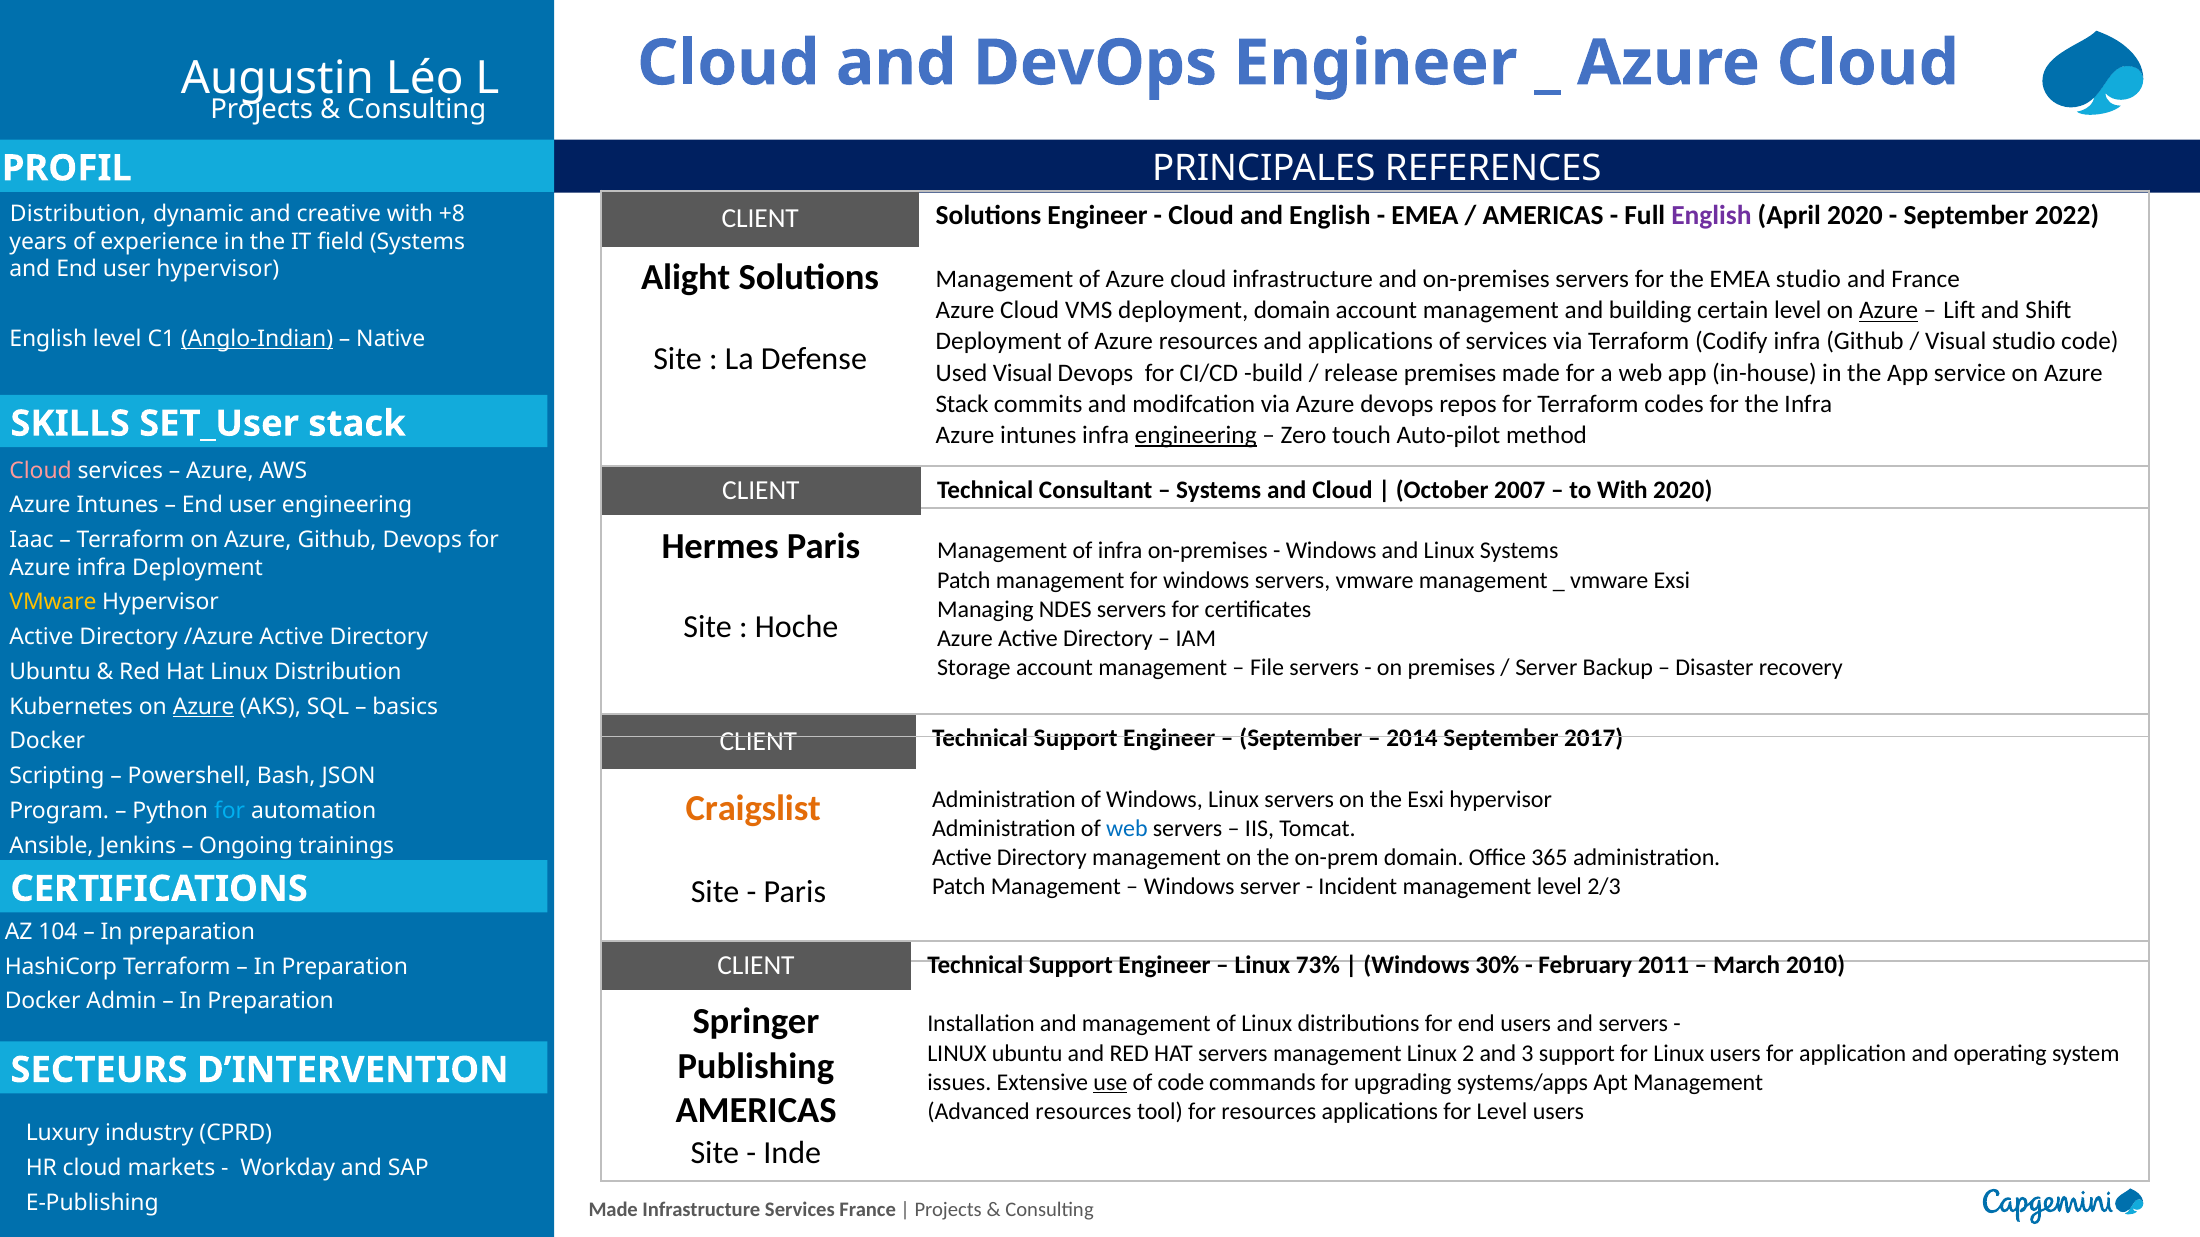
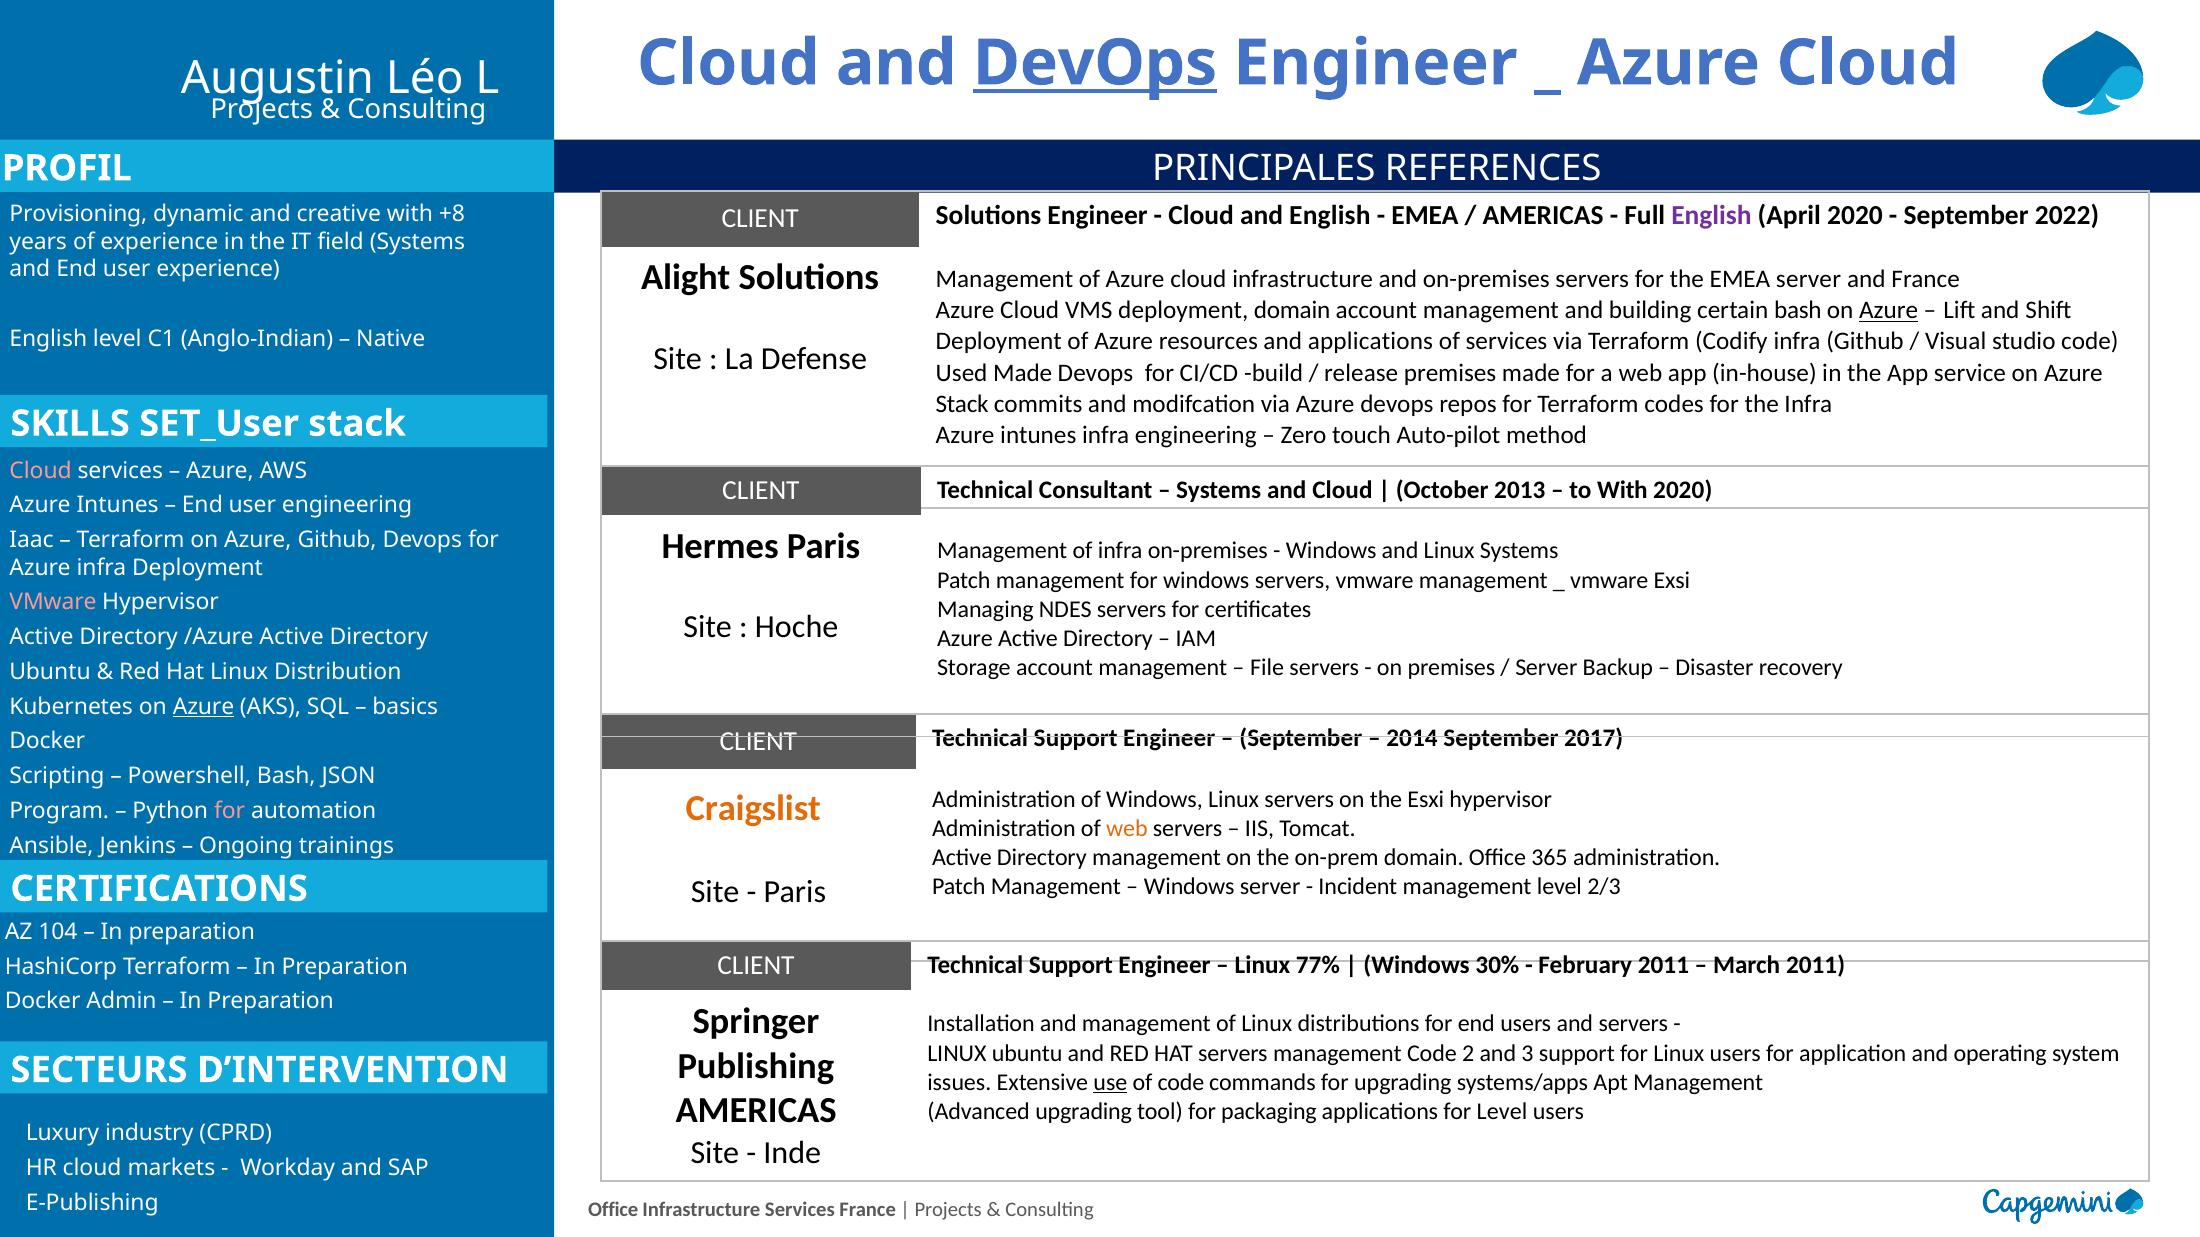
DevOps at (1095, 63) underline: none -> present
Distribution at (78, 214): Distribution -> Provisioning
user hypervisor: hypervisor -> experience
EMEA studio: studio -> server
certain level: level -> bash
Anglo-Indian underline: present -> none
Used Visual: Visual -> Made
engineering at (1196, 435) underline: present -> none
2007: 2007 -> 2013
VMware at (53, 603) colour: yellow -> pink
for at (230, 811) colour: light blue -> pink
web at (1127, 829) colour: blue -> orange
73%: 73% -> 77%
March 2010: 2010 -> 2011
management Linux: Linux -> Code
Advanced resources: resources -> upgrading
for resources: resources -> packaging
Made at (613, 1211): Made -> Office
